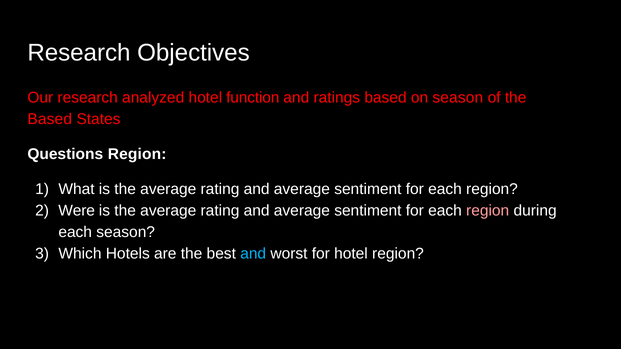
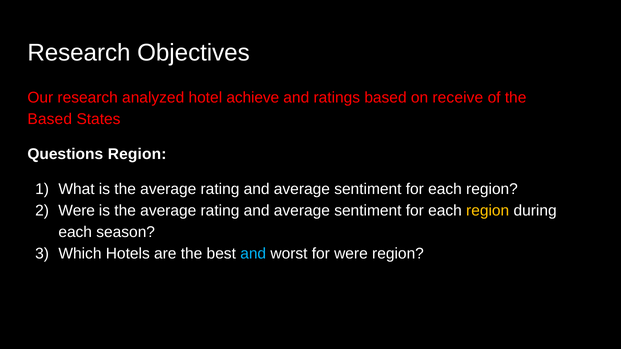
function: function -> achieve
on season: season -> receive
region at (488, 211) colour: pink -> yellow
for hotel: hotel -> were
